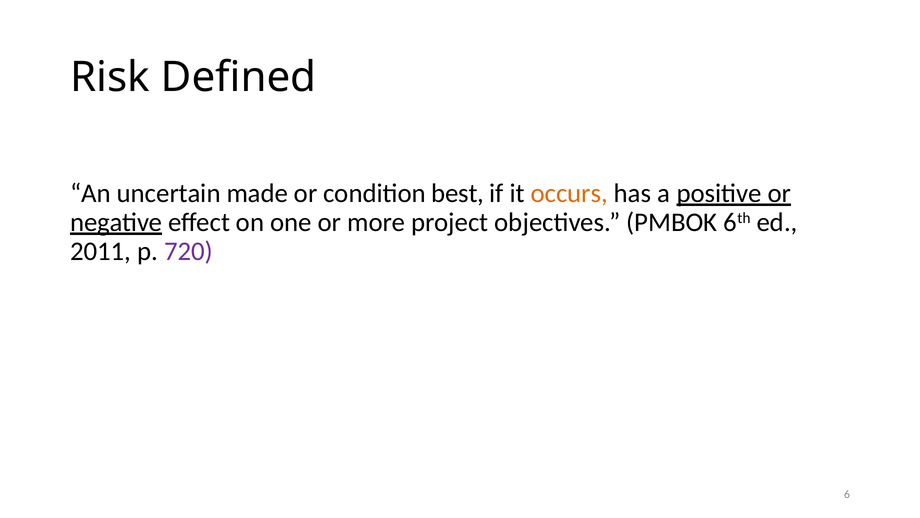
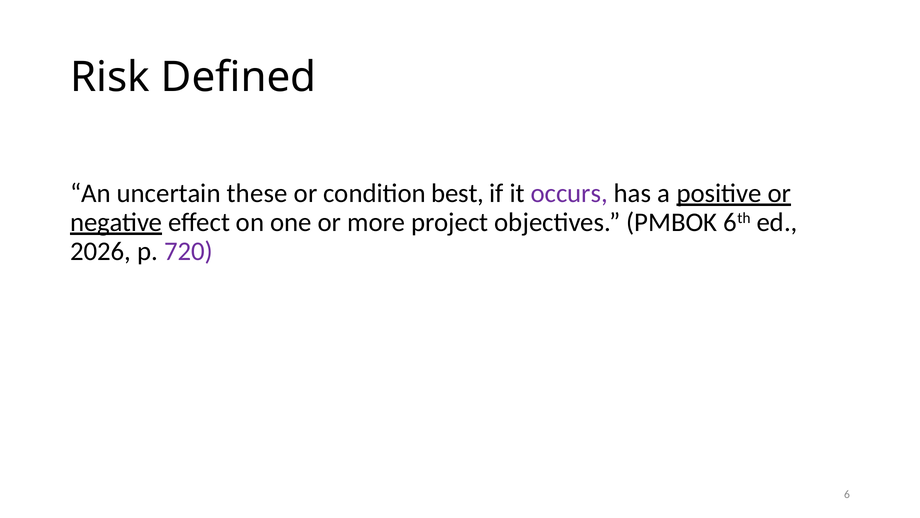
made: made -> these
occurs colour: orange -> purple
2011: 2011 -> 2026
